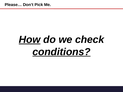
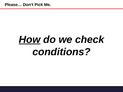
conditions underline: present -> none
